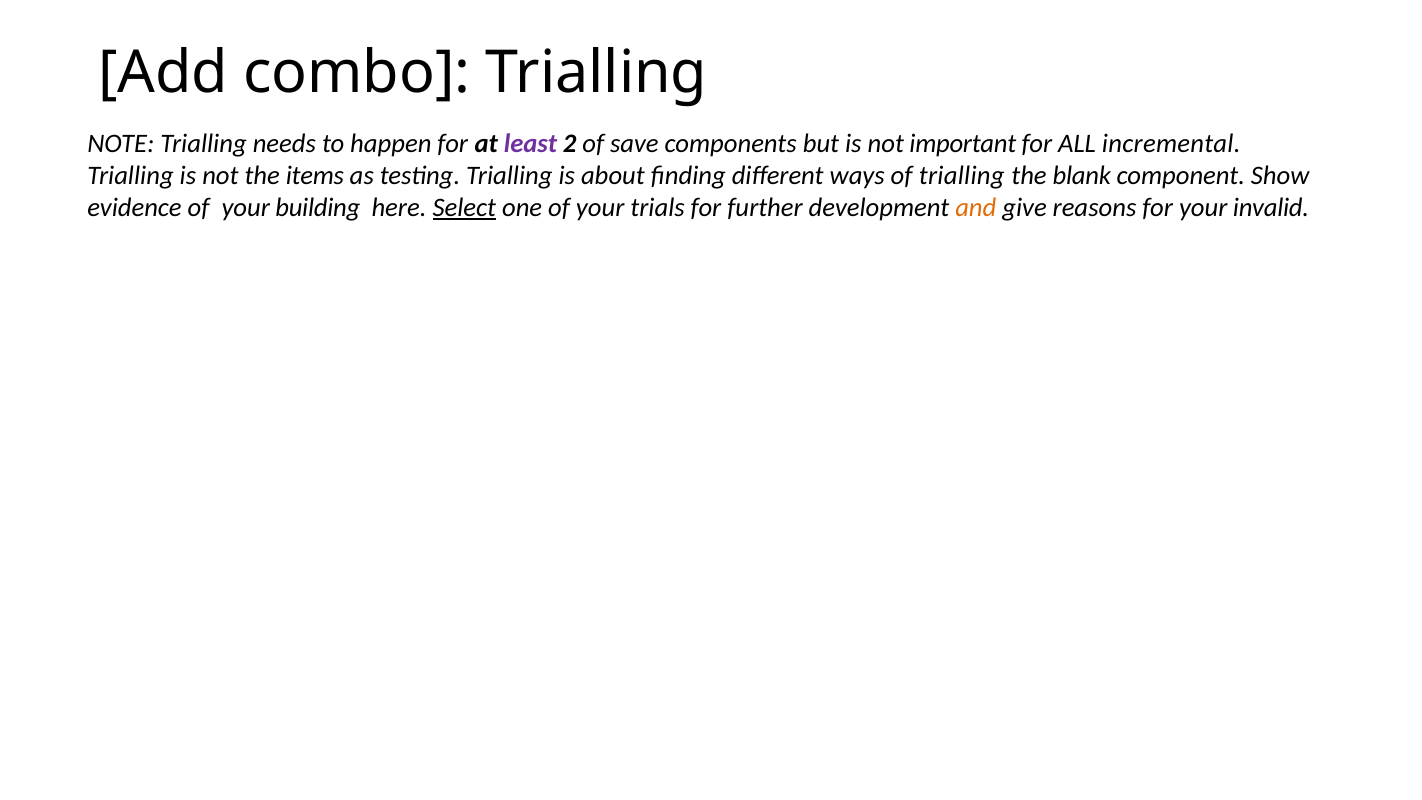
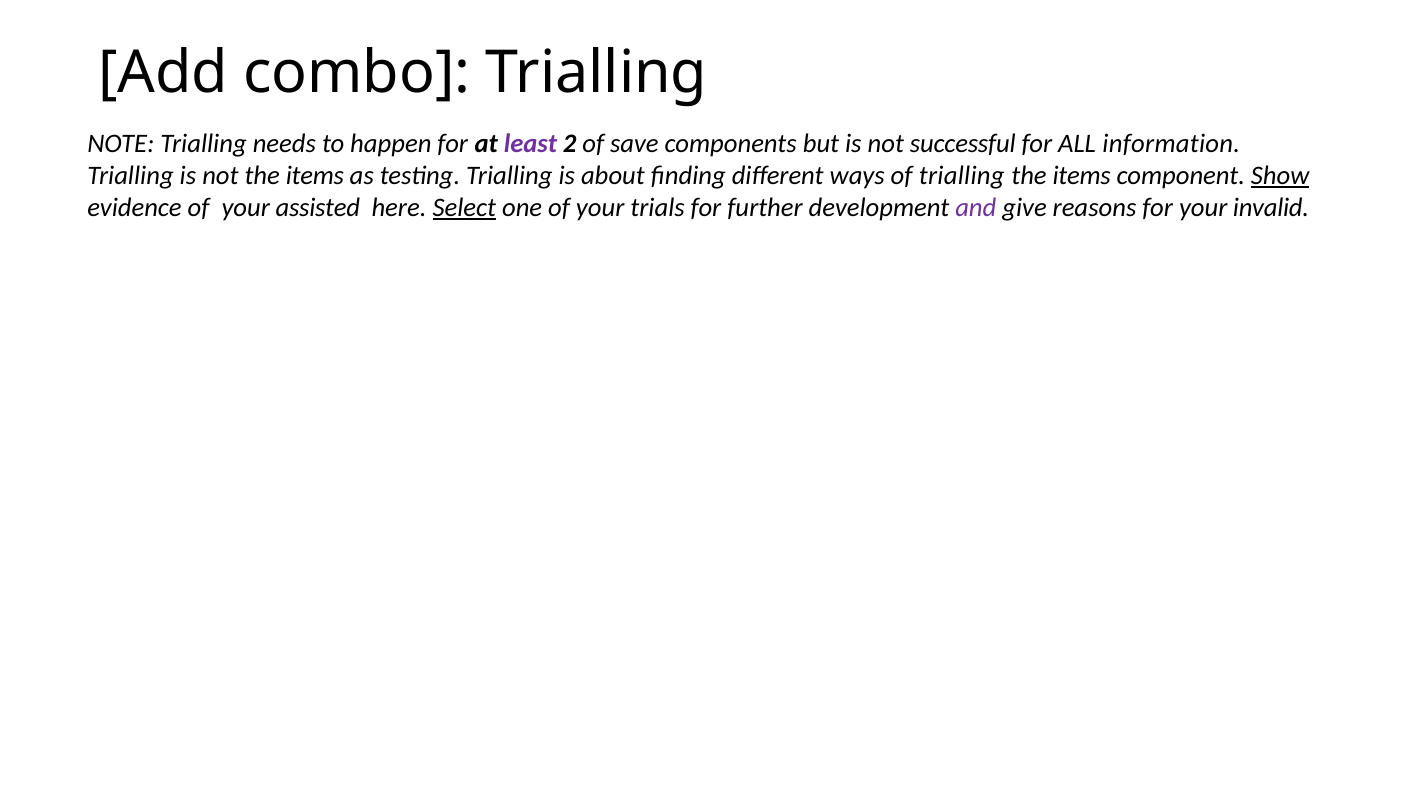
important: important -> successful
incremental: incremental -> information
blank at (1082, 175): blank -> items
Show underline: none -> present
building: building -> assisted
and colour: orange -> purple
